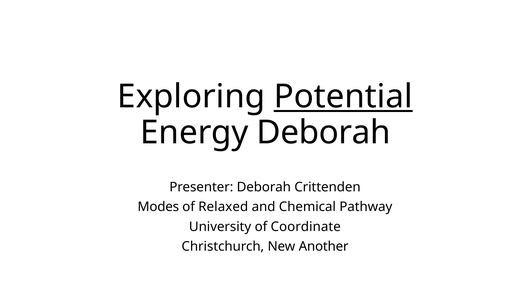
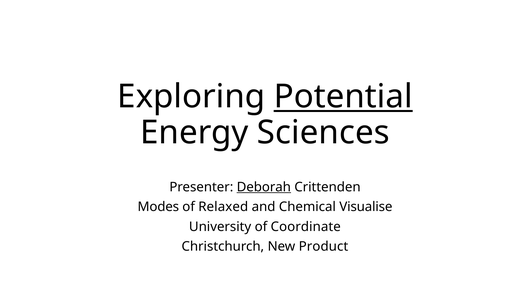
Energy Deborah: Deborah -> Sciences
Deborah at (264, 187) underline: none -> present
Pathway: Pathway -> Visualise
Another: Another -> Product
